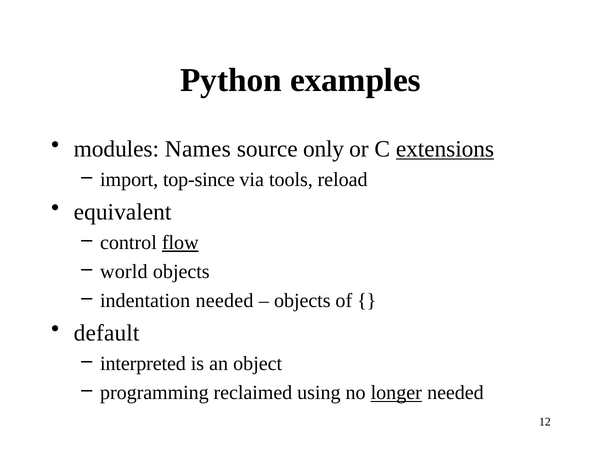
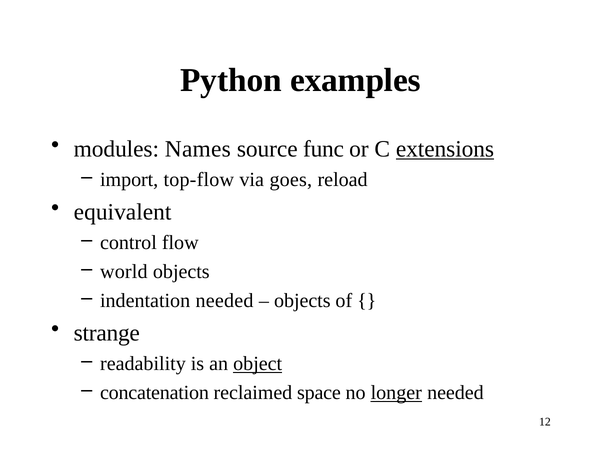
only: only -> func
top-since: top-since -> top-flow
tools: tools -> goes
flow underline: present -> none
default: default -> strange
interpreted: interpreted -> readability
object underline: none -> present
programming: programming -> concatenation
using: using -> space
